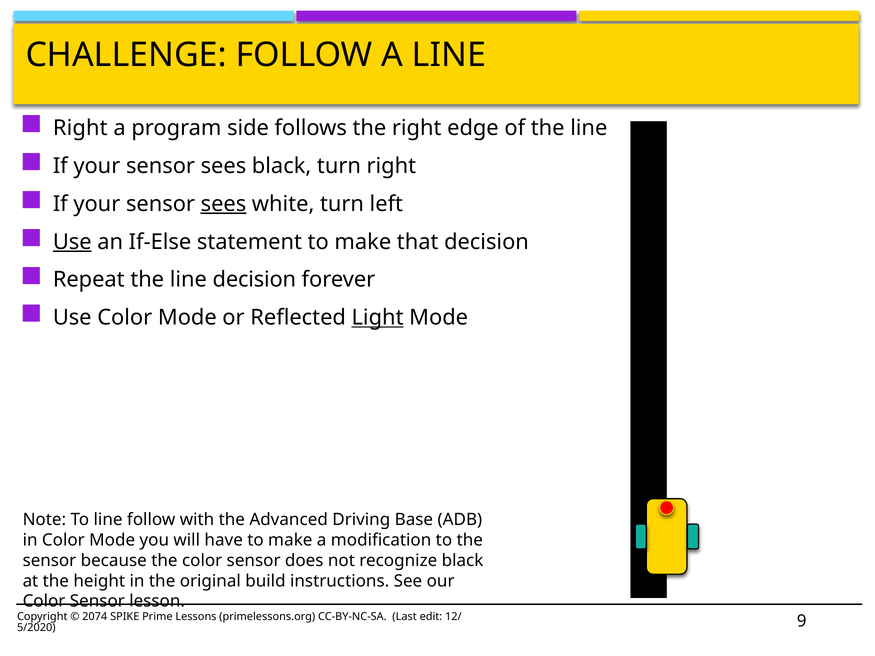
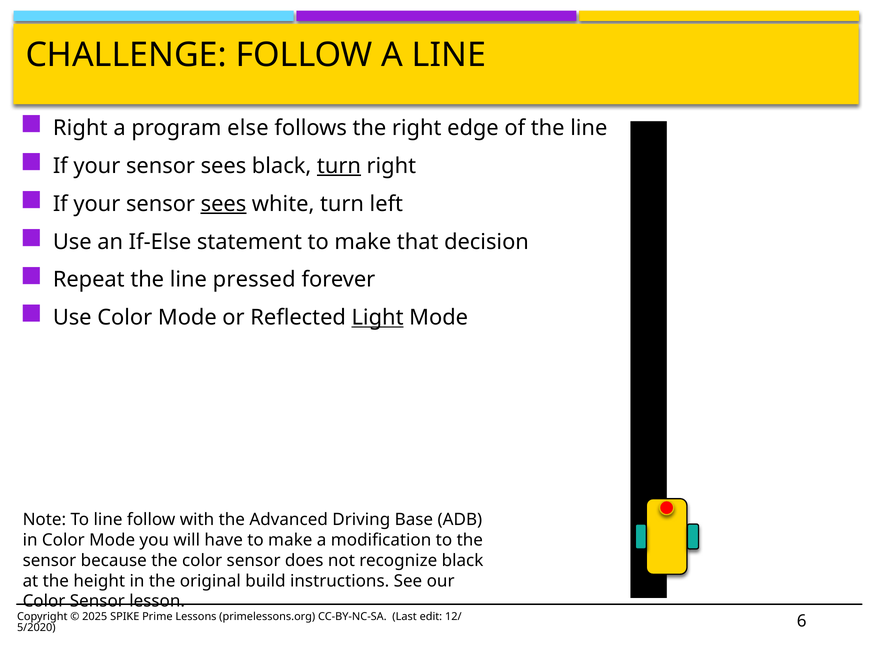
side: side -> else
turn at (339, 166) underline: none -> present
Use at (72, 242) underline: present -> none
line decision: decision -> pressed
2074: 2074 -> 2025
9: 9 -> 6
